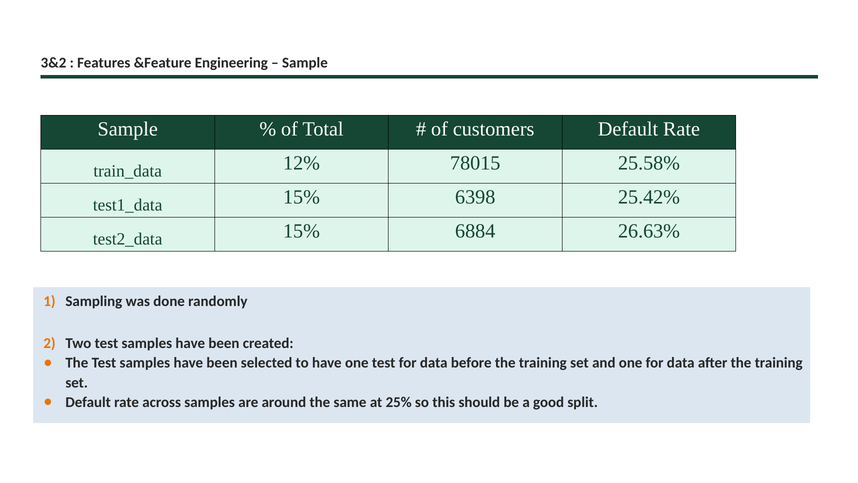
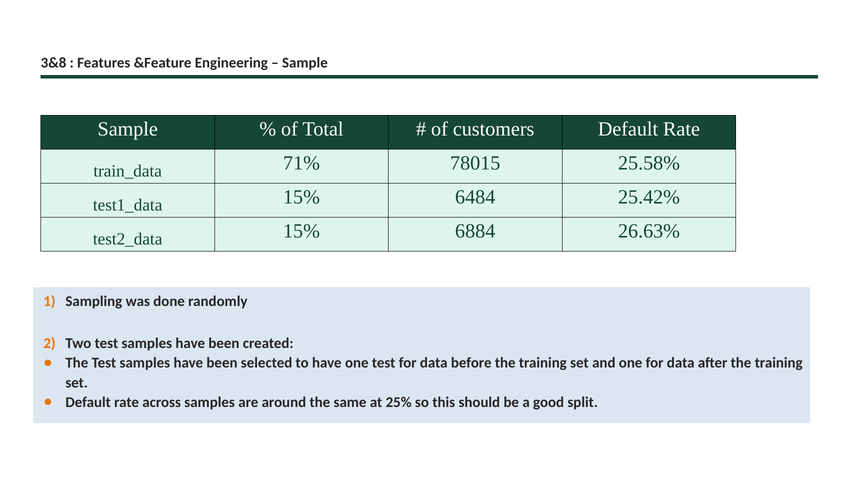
3&2: 3&2 -> 3&8
12%: 12% -> 71%
6398: 6398 -> 6484
